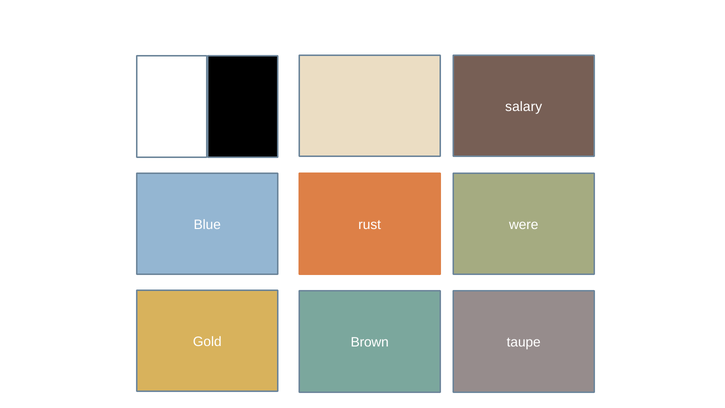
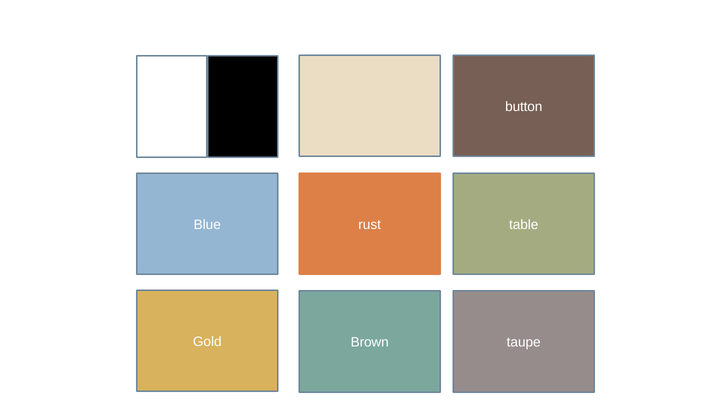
salary: salary -> button
were: were -> table
